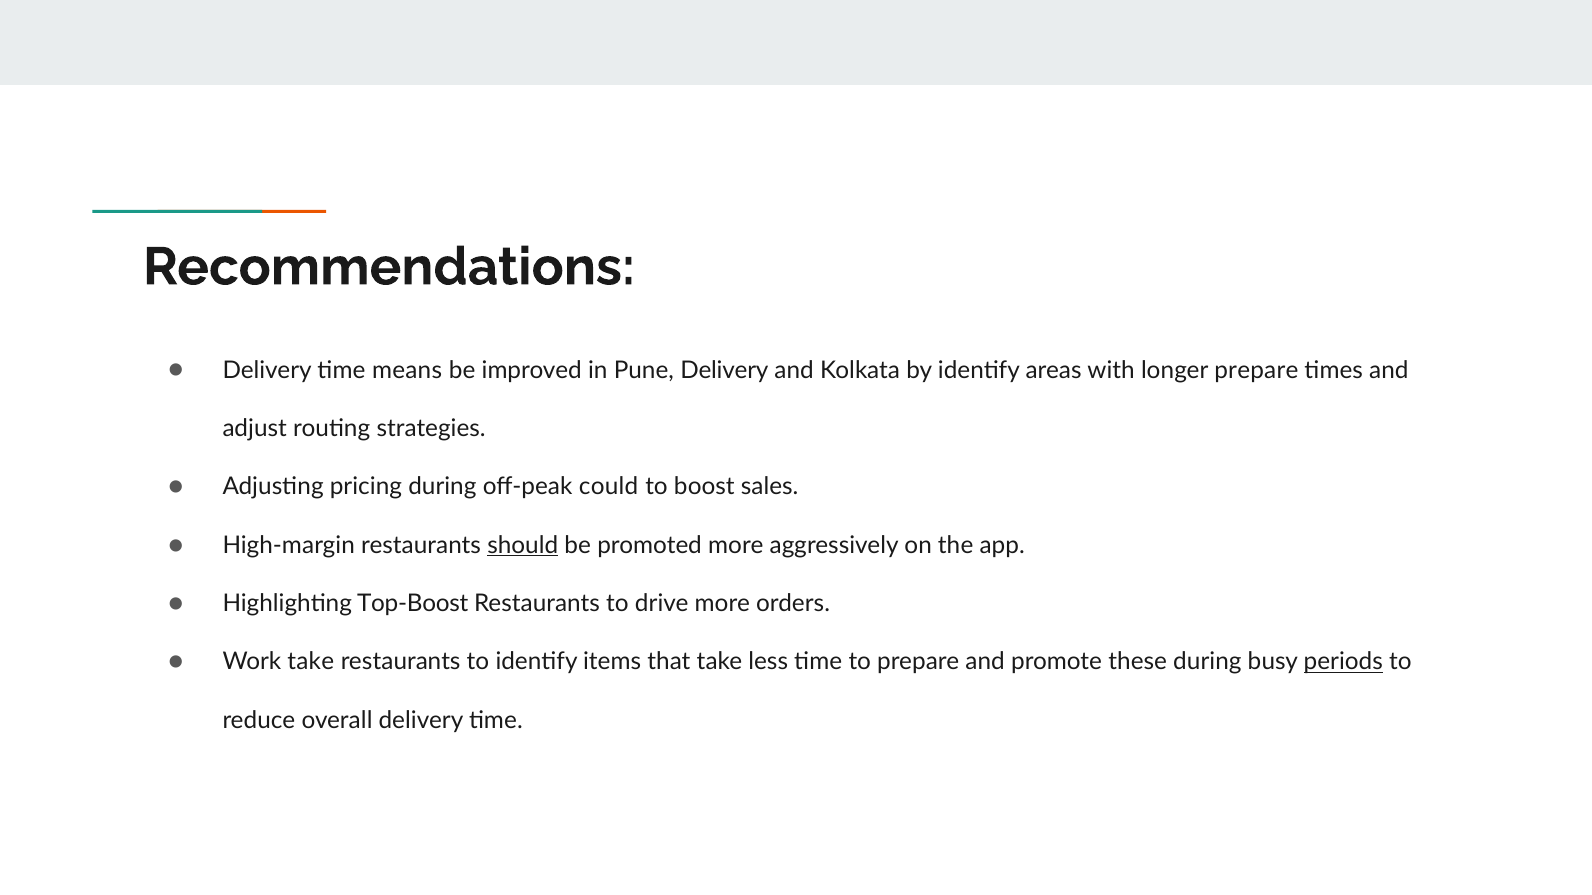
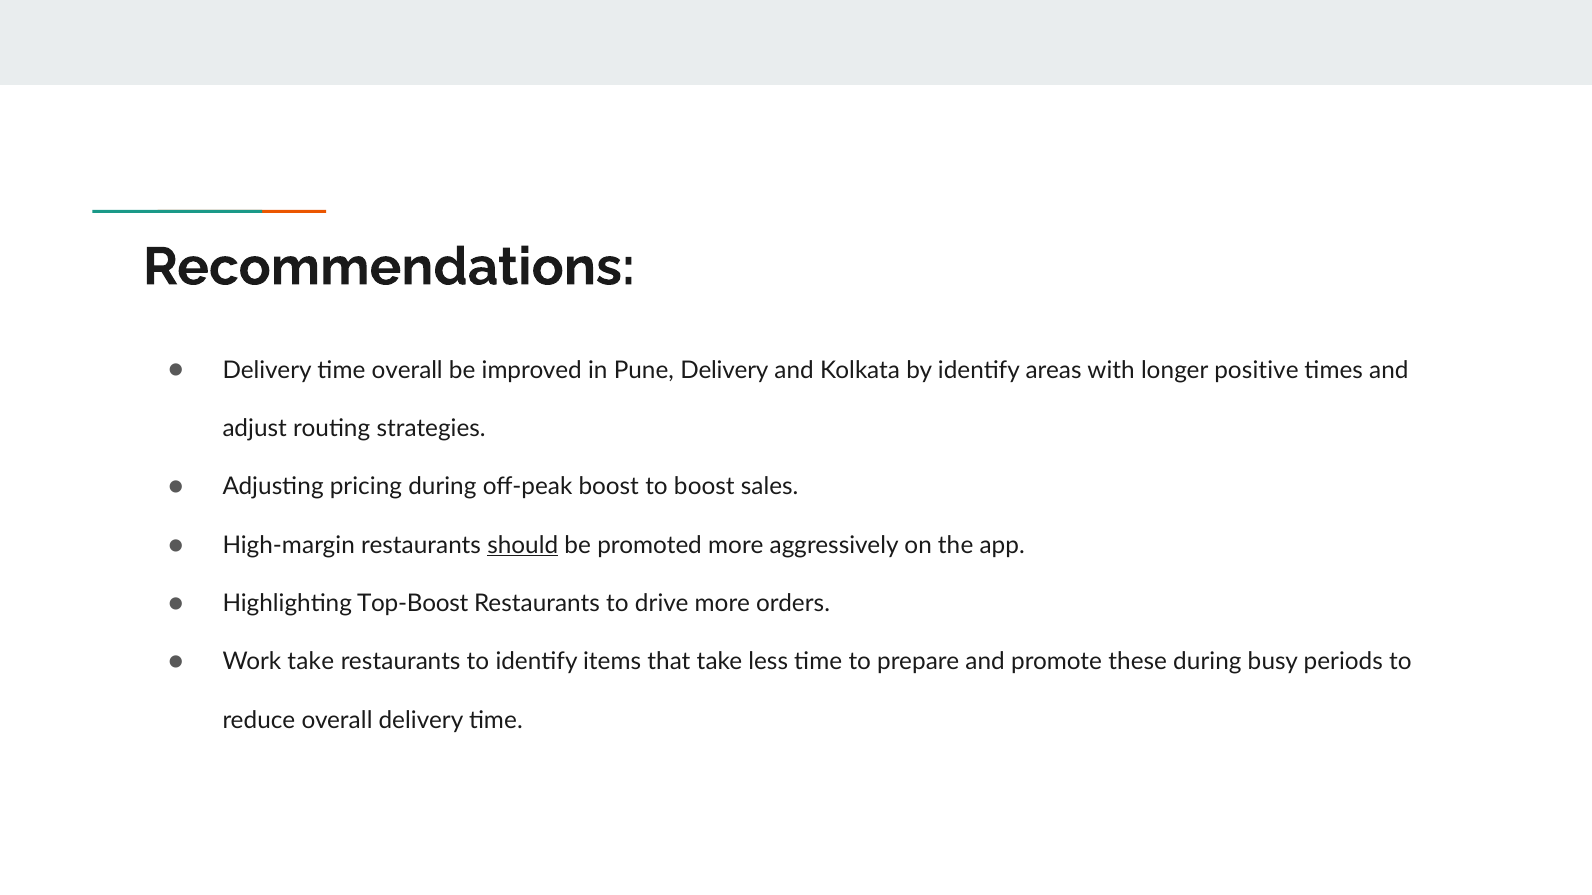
time means: means -> overall
longer prepare: prepare -> positive
off-peak could: could -> boost
periods underline: present -> none
